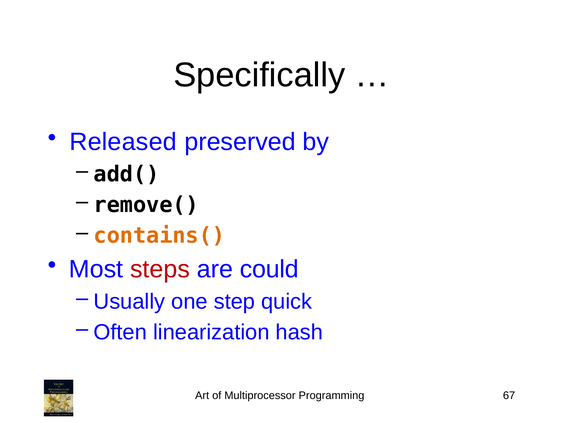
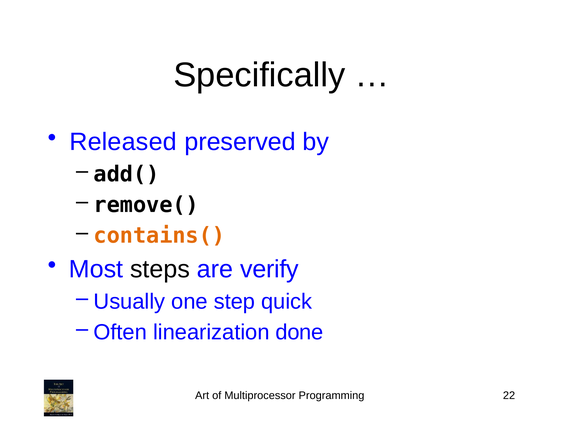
steps colour: red -> black
could: could -> verify
hash: hash -> done
67: 67 -> 22
